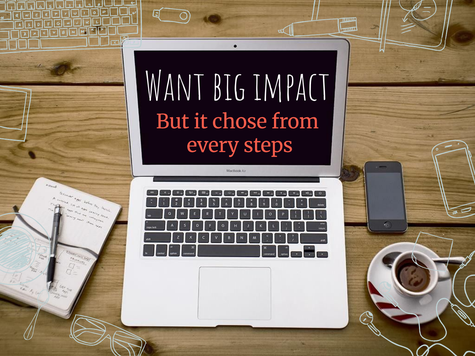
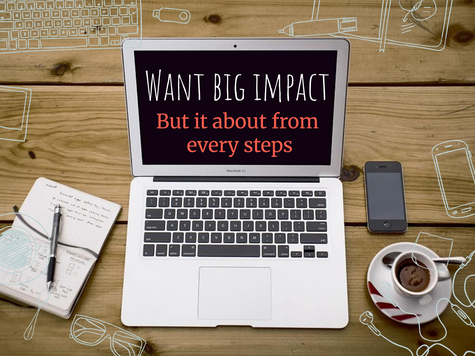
chose: chose -> about
